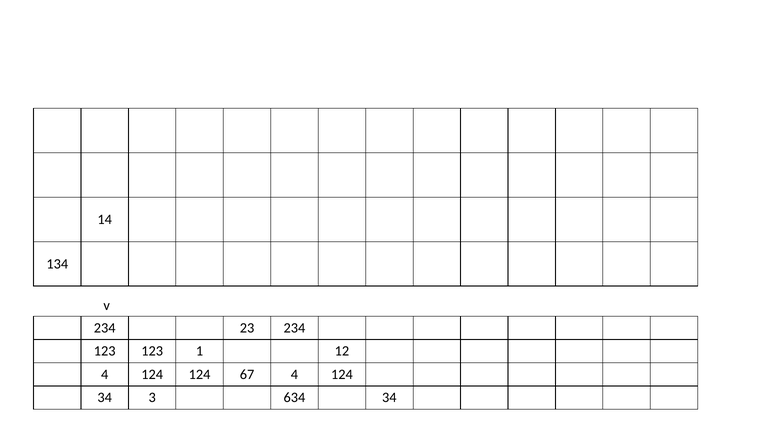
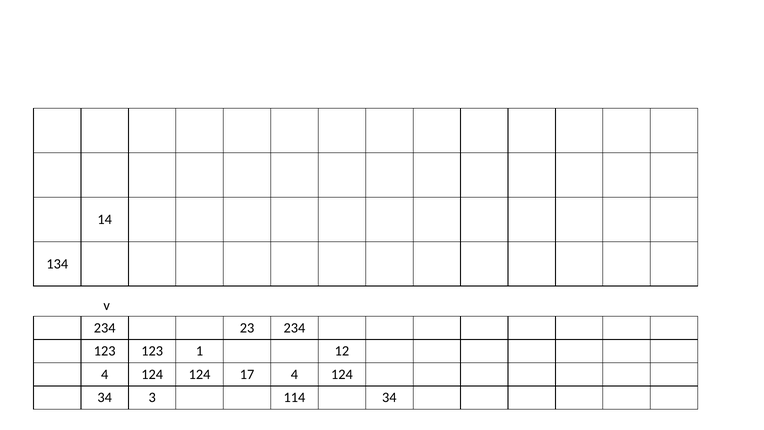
67: 67 -> 17
634: 634 -> 114
